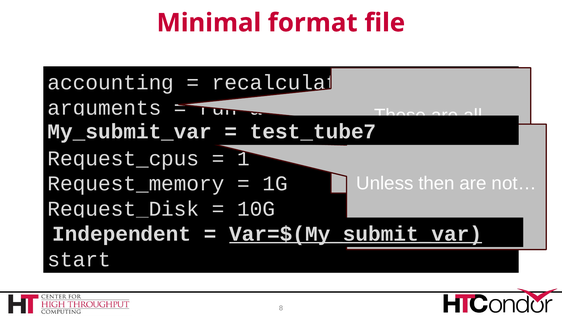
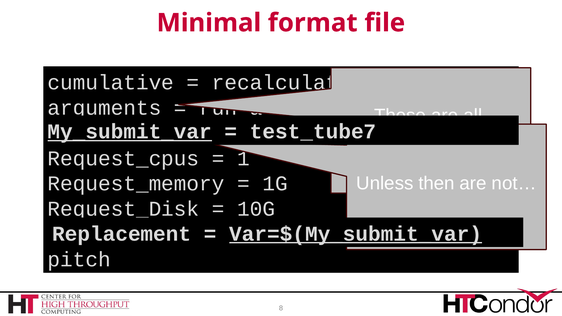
accounting: accounting -> cumulative
My_submit_var underline: none -> present
Independent: Independent -> Replacement
start: start -> pitch
